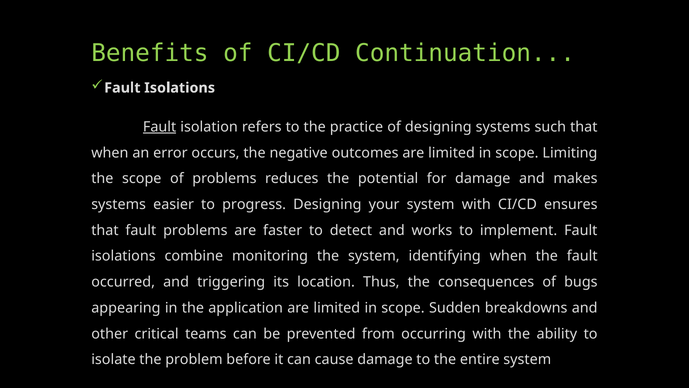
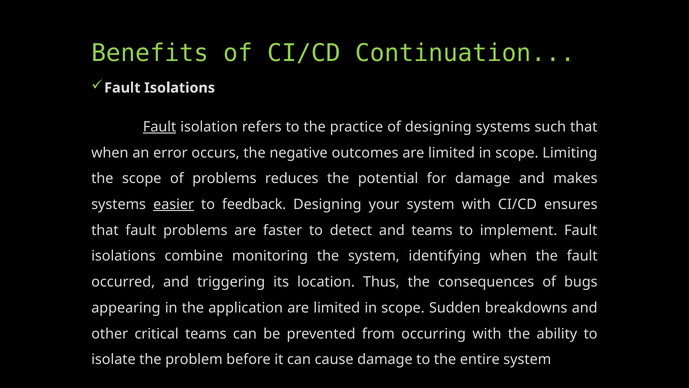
easier underline: none -> present
progress: progress -> feedback
and works: works -> teams
